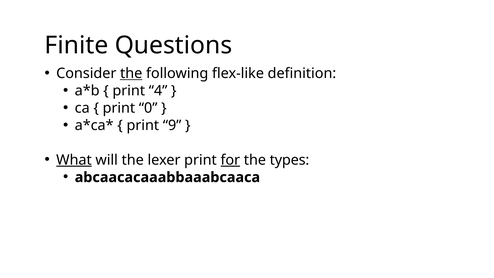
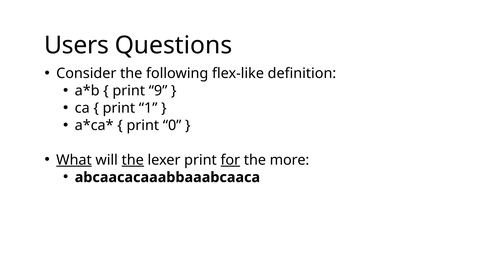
Finite: Finite -> Users
the at (131, 73) underline: present -> none
4: 4 -> 9
0: 0 -> 1
9: 9 -> 0
the at (133, 160) underline: none -> present
types: types -> more
